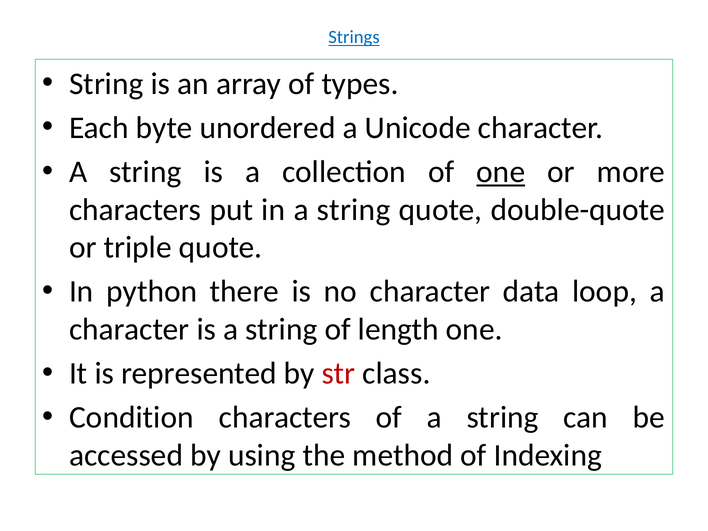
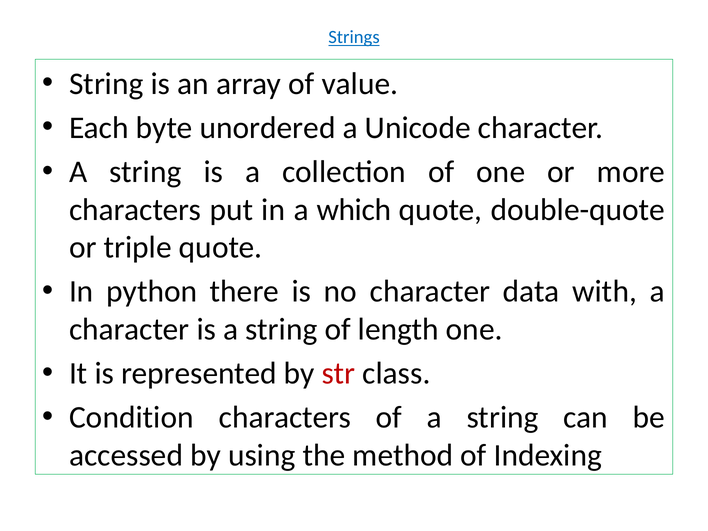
types: types -> value
one at (501, 172) underline: present -> none
in a string: string -> which
loop: loop -> with
